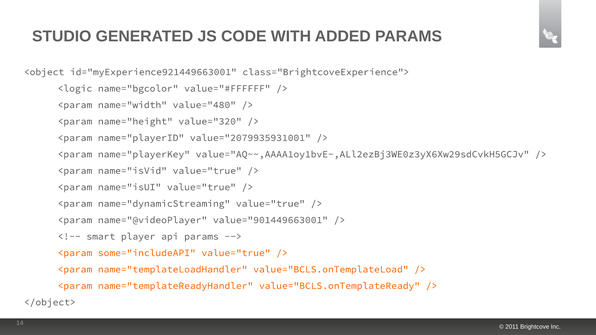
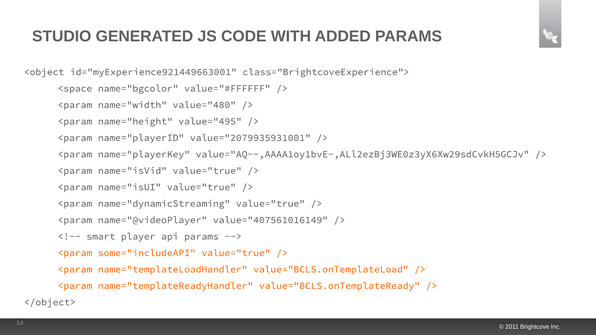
<logic: <logic -> <space
value="320: value="320 -> value="495
value="901449663001: value="901449663001 -> value="407561016149
